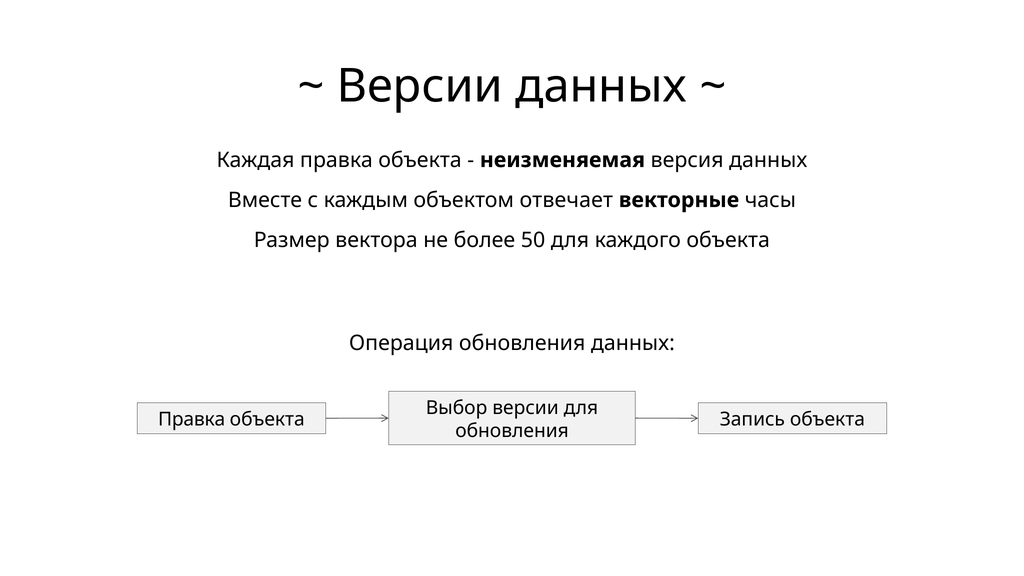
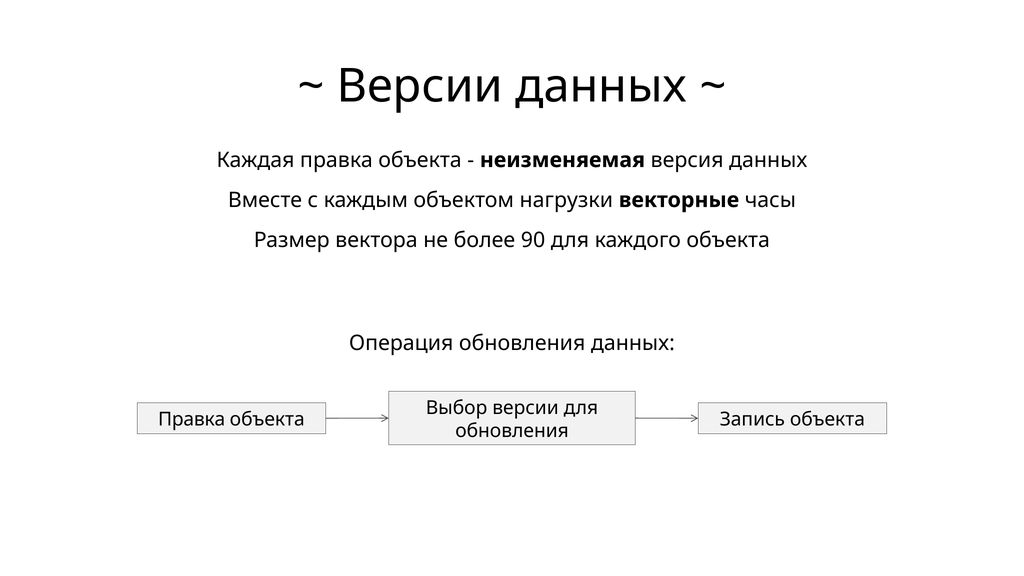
отвечает: отвечает -> нагрузки
50: 50 -> 90
